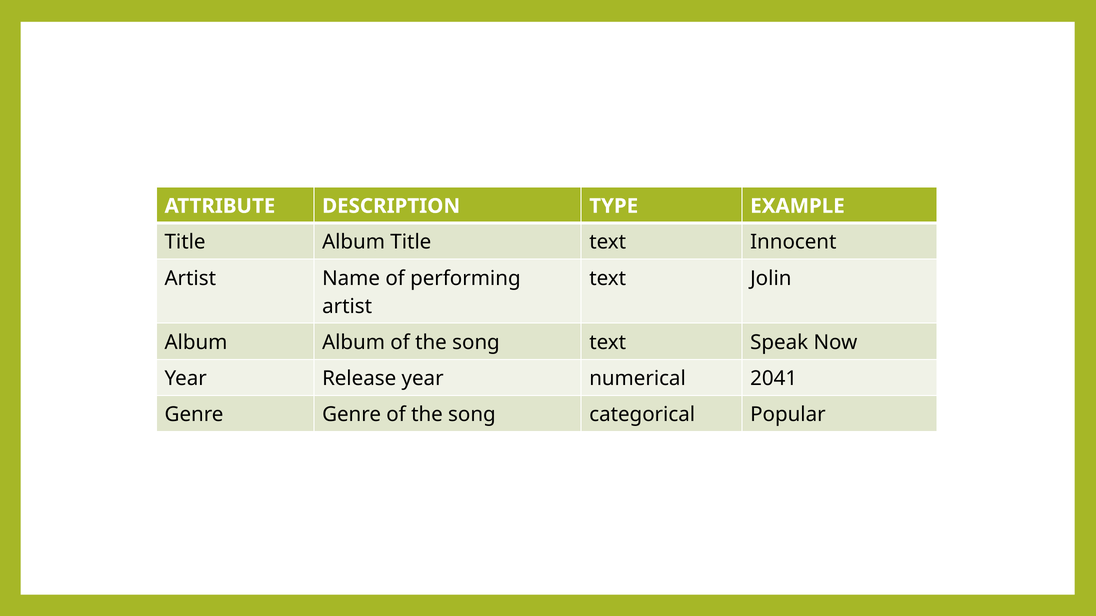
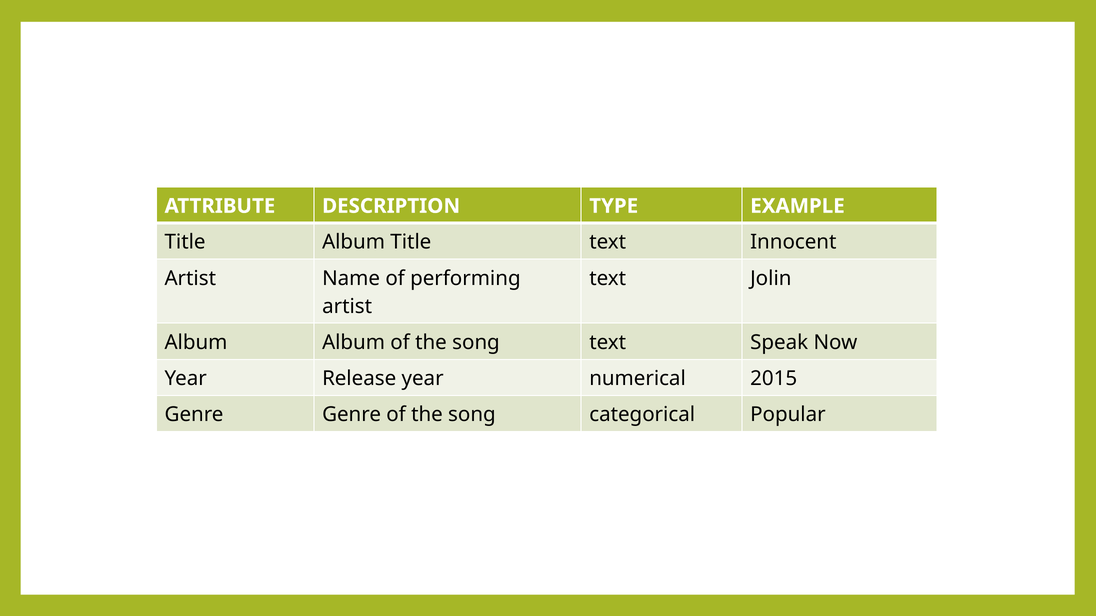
2041: 2041 -> 2015
